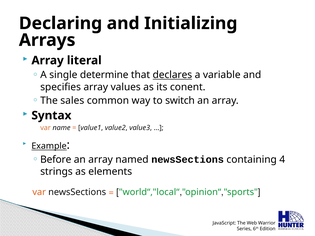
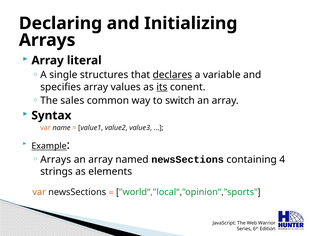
determine: determine -> structures
its underline: none -> present
Before at (56, 160): Before -> Arrays
